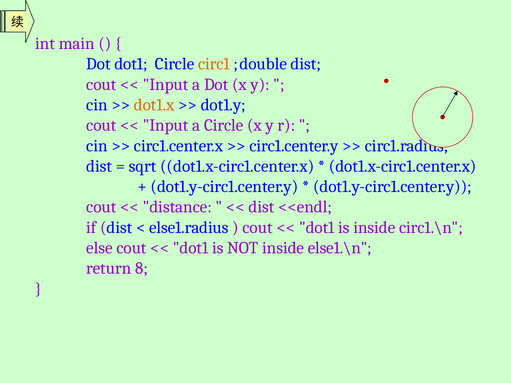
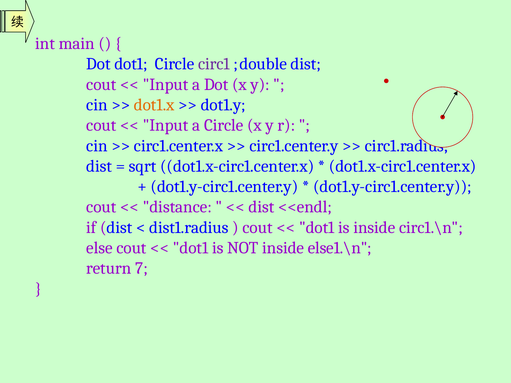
circ1 colour: orange -> purple
else1.radius: else1.radius -> dist1.radius
8: 8 -> 7
